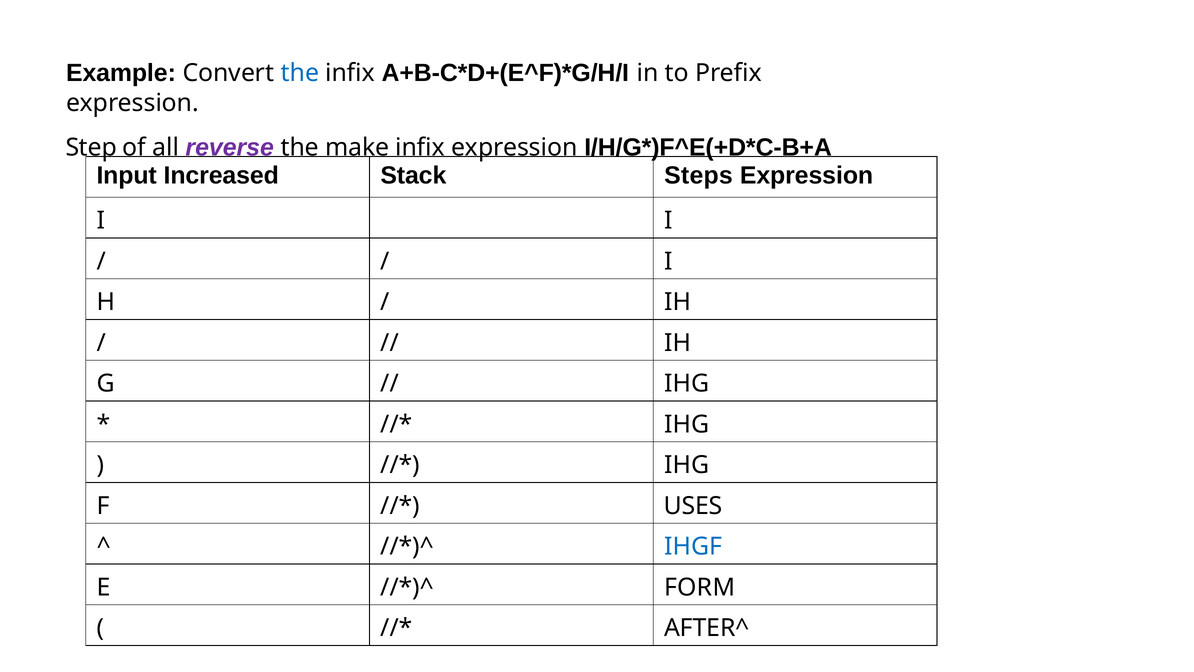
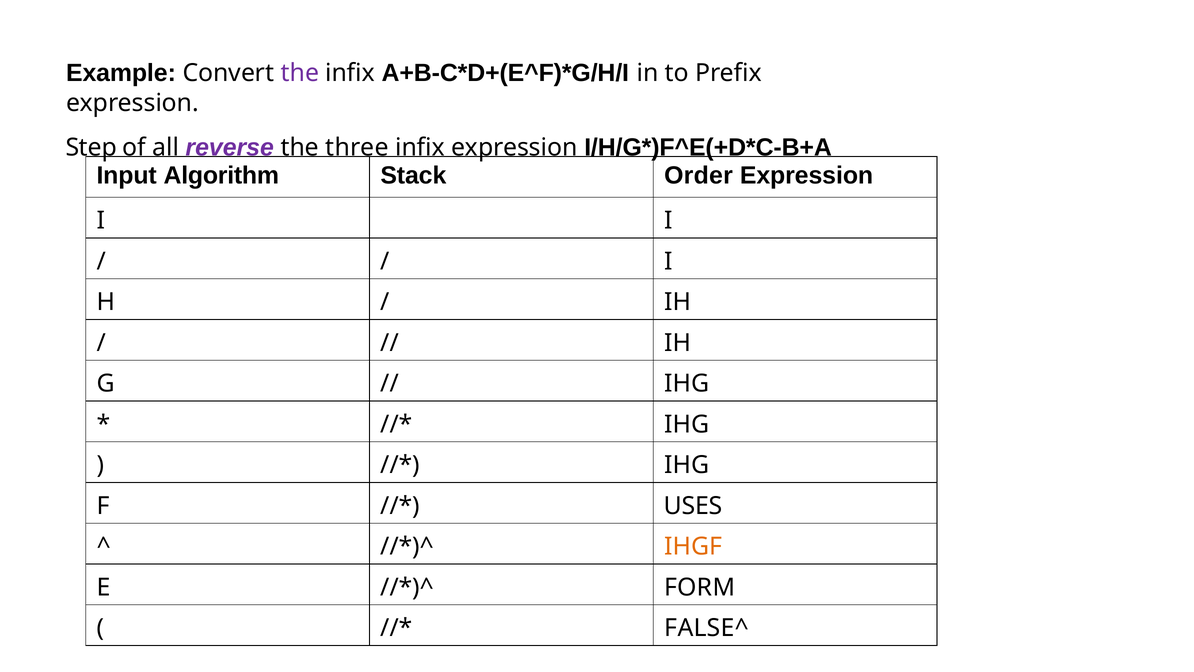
the at (300, 73) colour: blue -> purple
make: make -> three
Increased: Increased -> Algorithm
Steps: Steps -> Order
IHGF colour: blue -> orange
AFTER^: AFTER^ -> FALSE^
